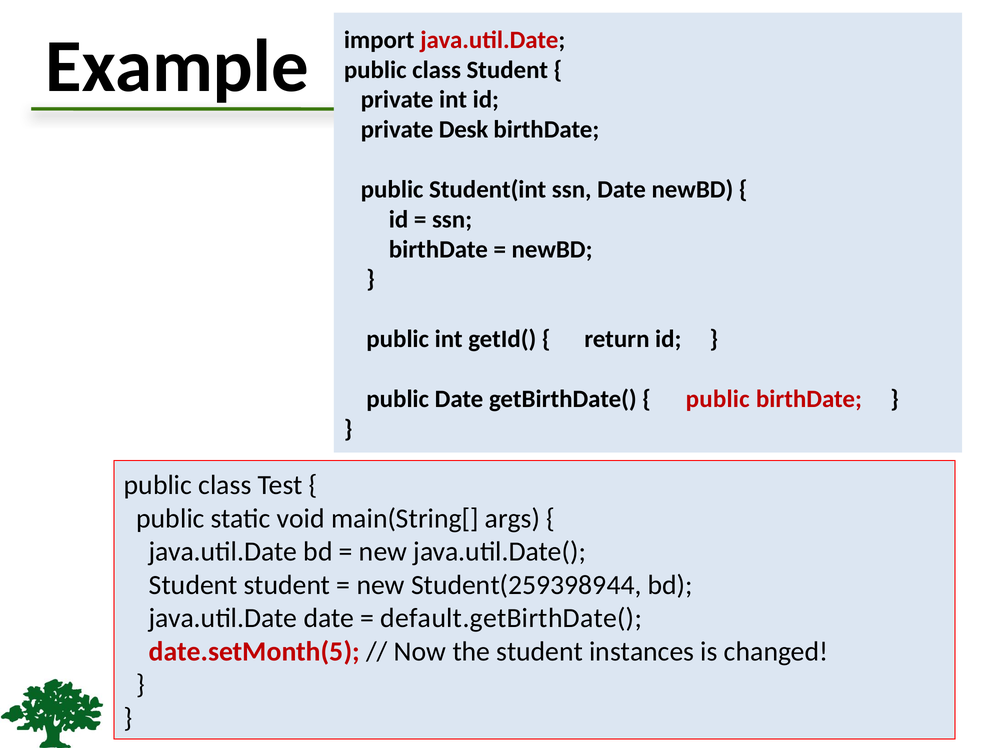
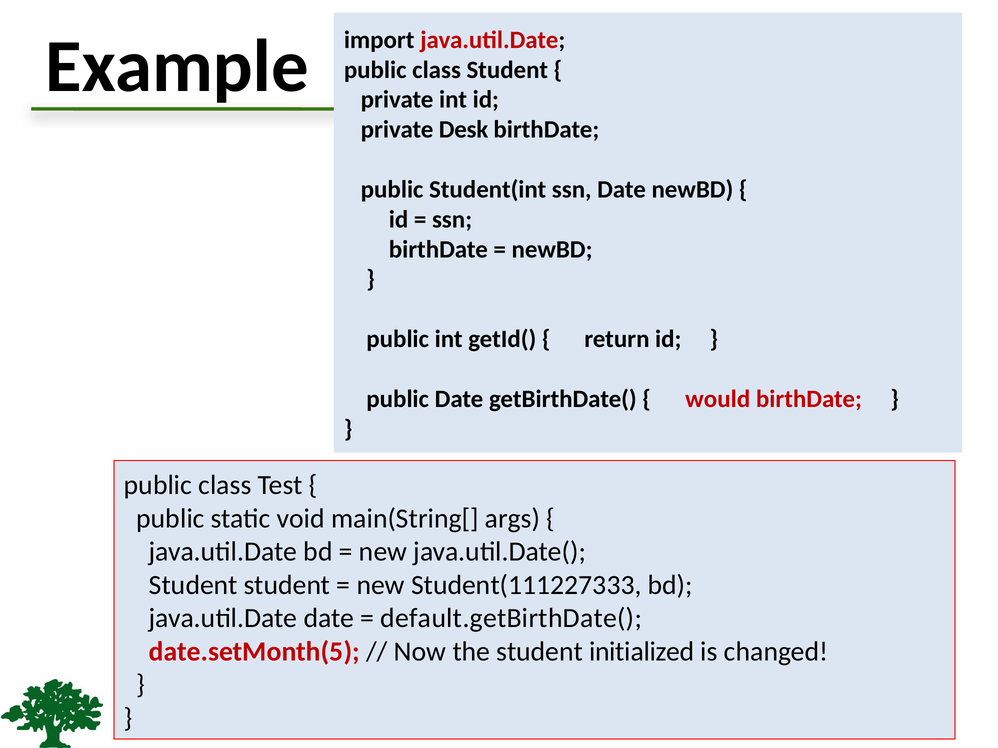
public at (718, 399): public -> would
Student(259398944: Student(259398944 -> Student(111227333
instances: instances -> initialized
